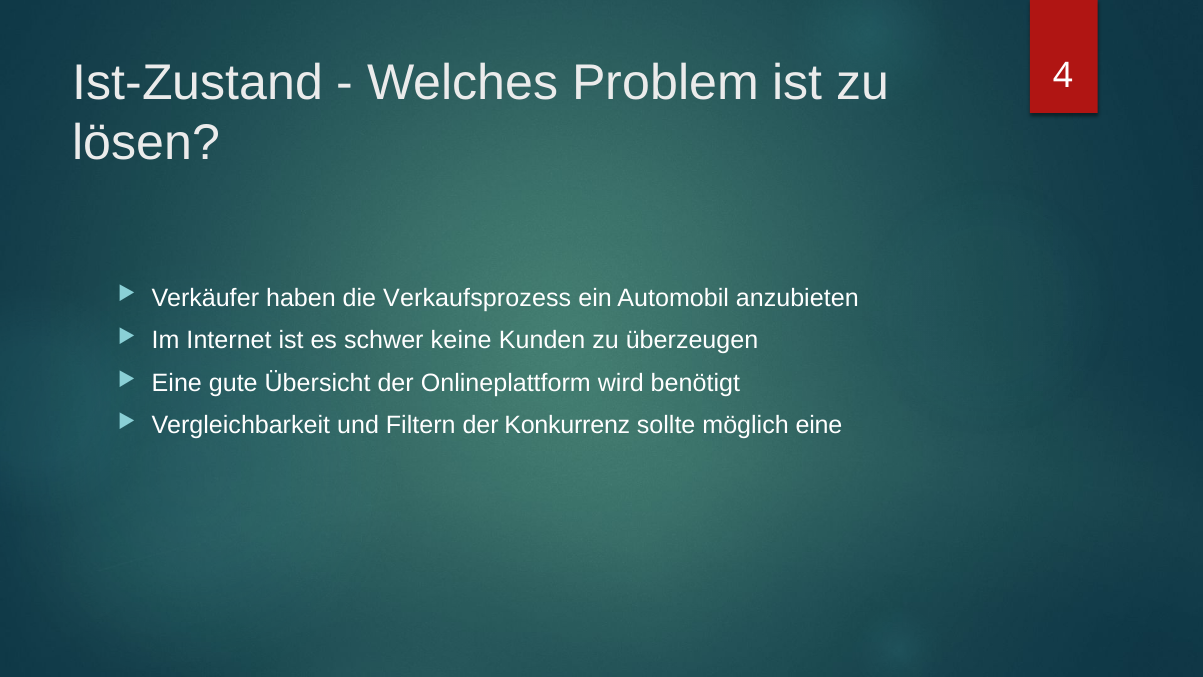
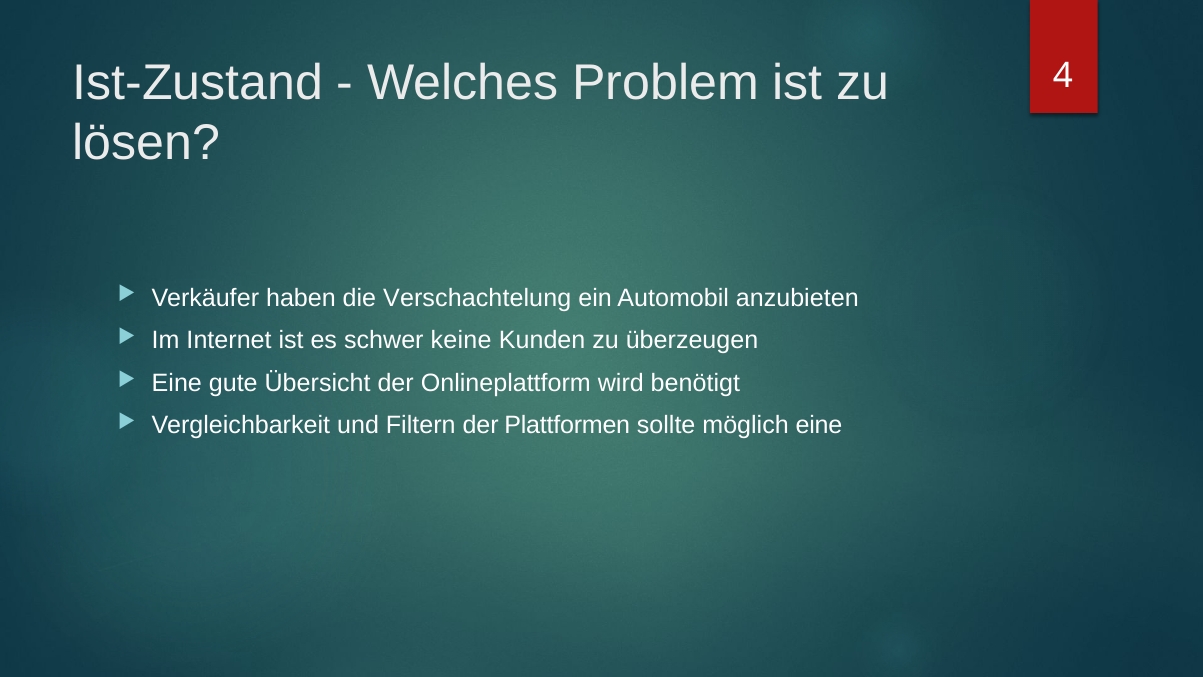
Verkaufsprozess: Verkaufsprozess -> Verschachtelung
Konkurrenz: Konkurrenz -> Plattformen
